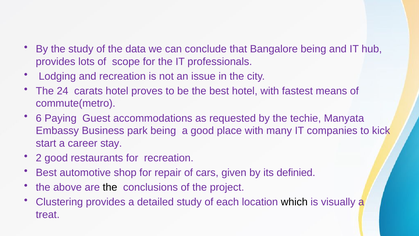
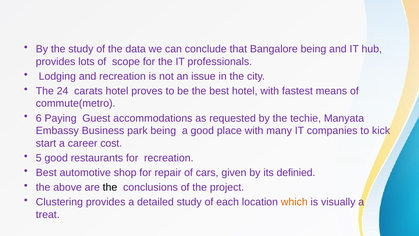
stay: stay -> cost
2: 2 -> 5
which colour: black -> orange
